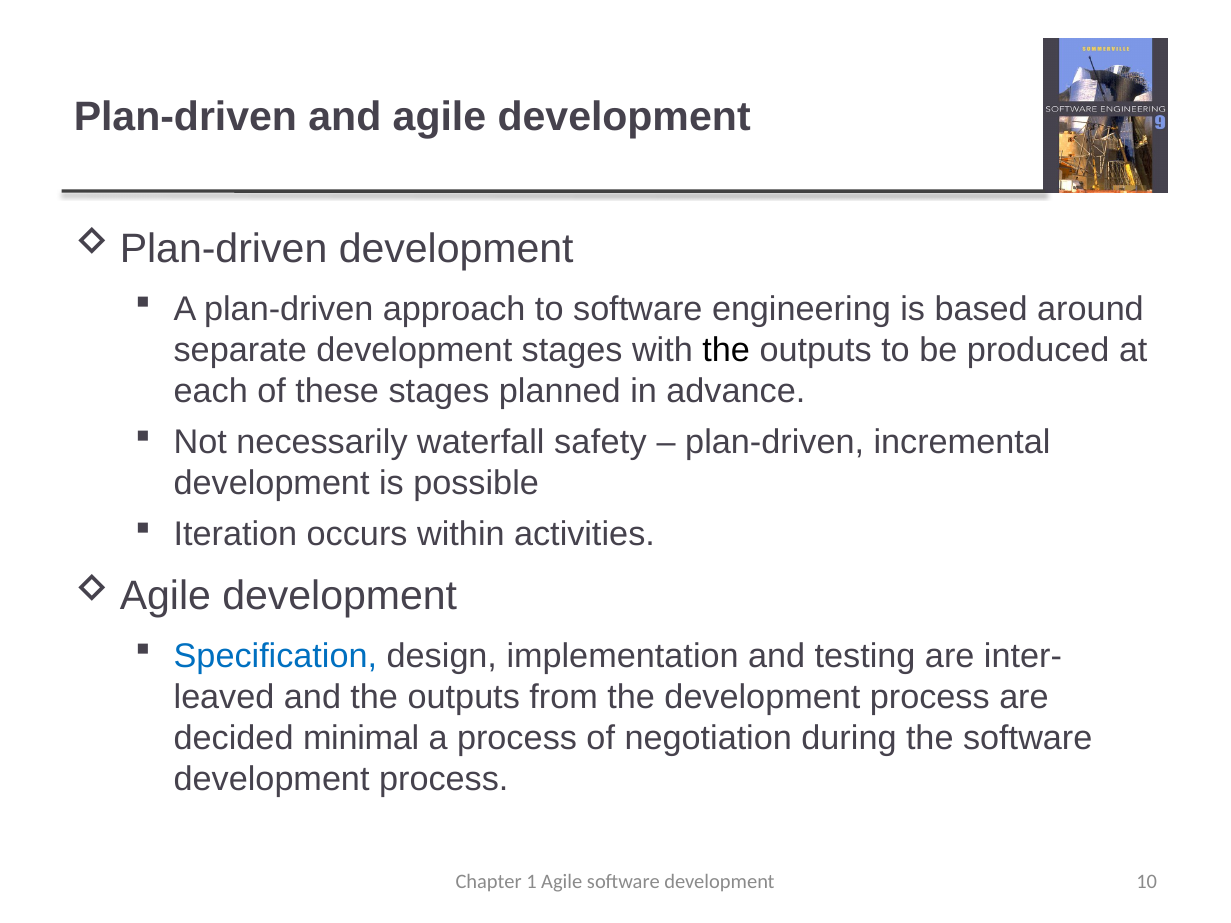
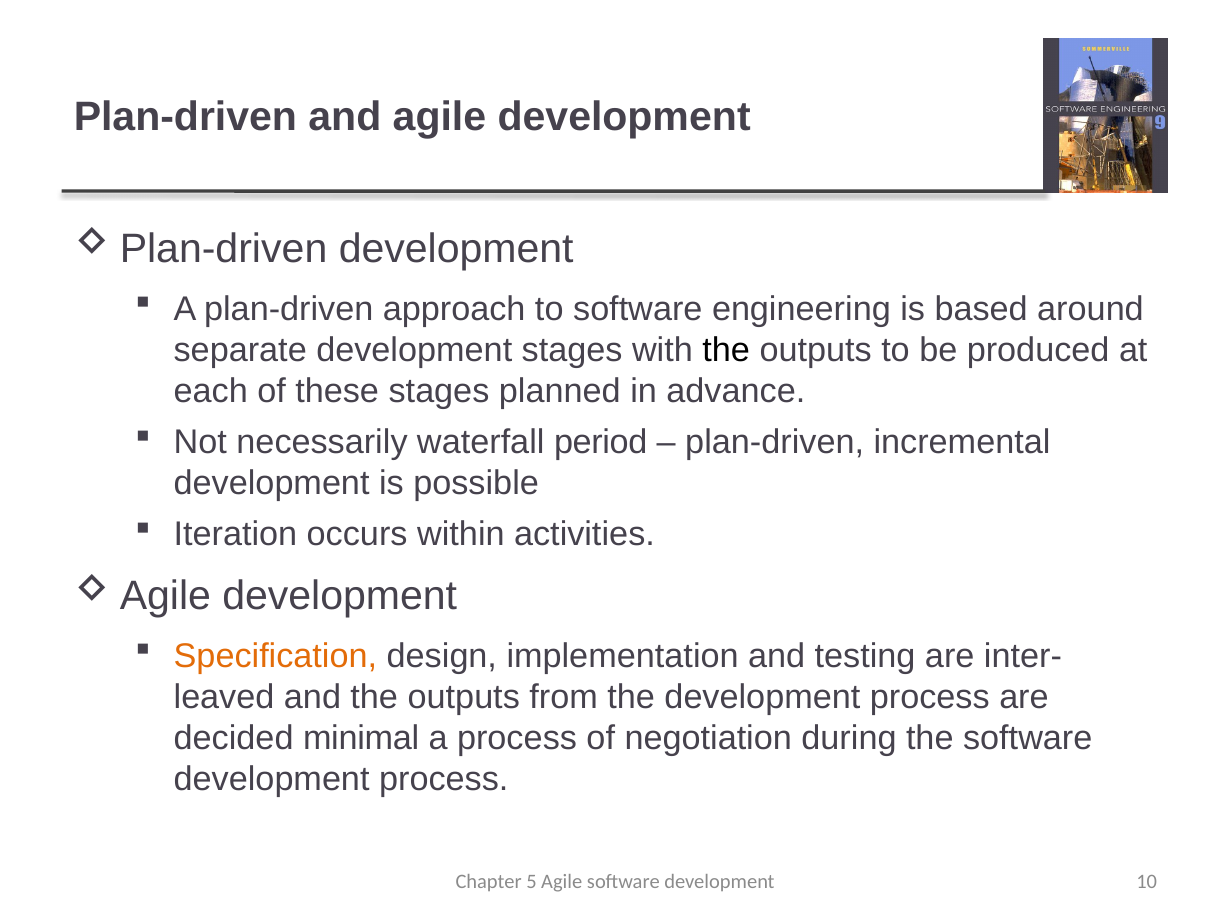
safety: safety -> period
Specification colour: blue -> orange
1: 1 -> 5
